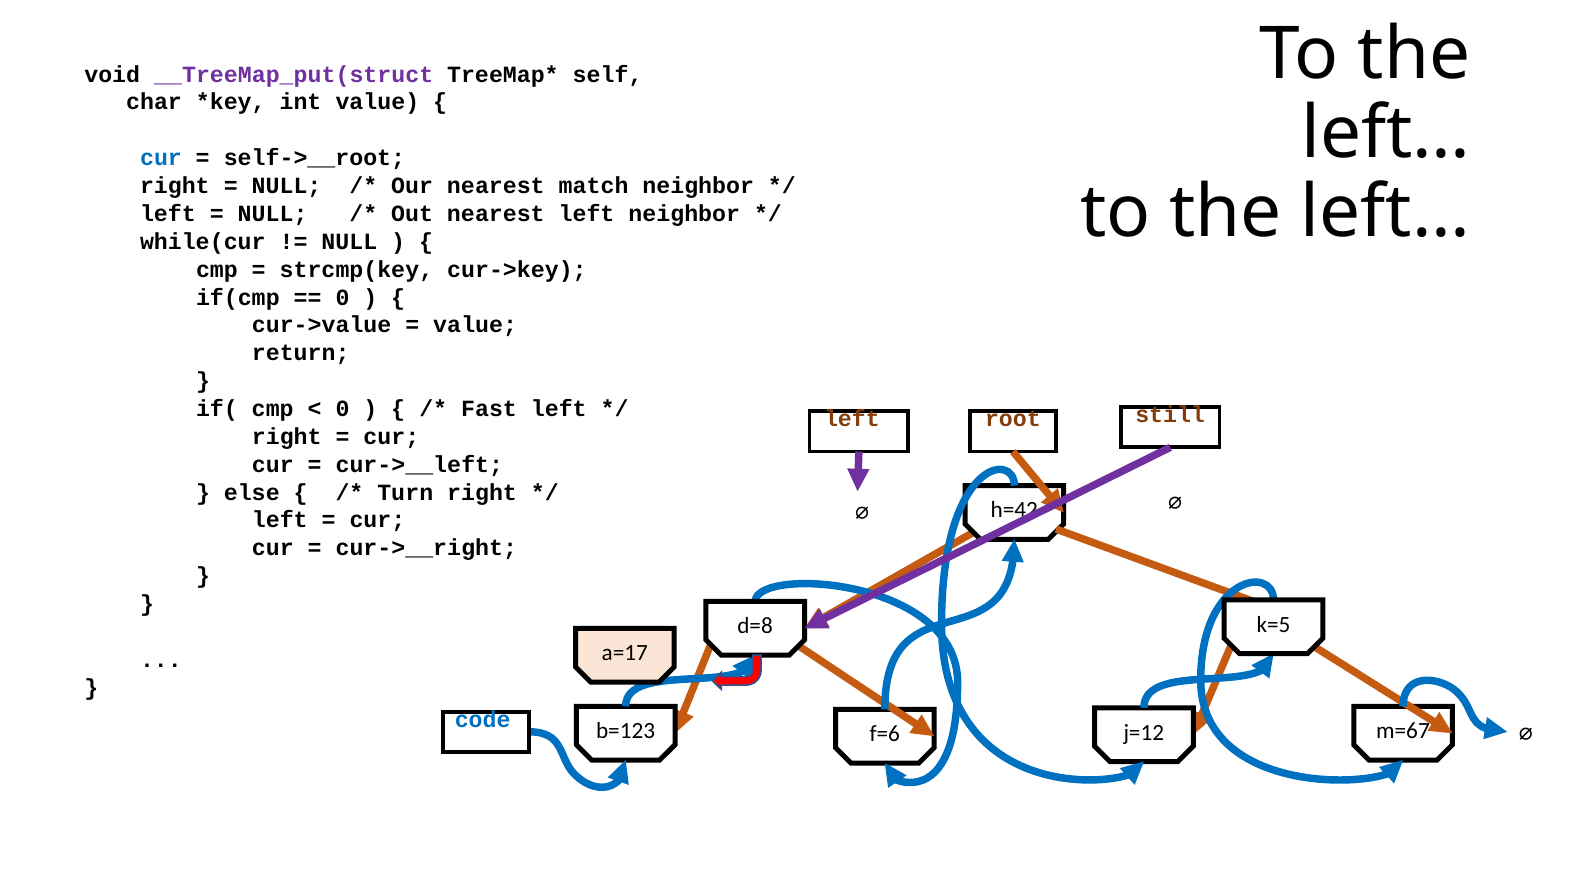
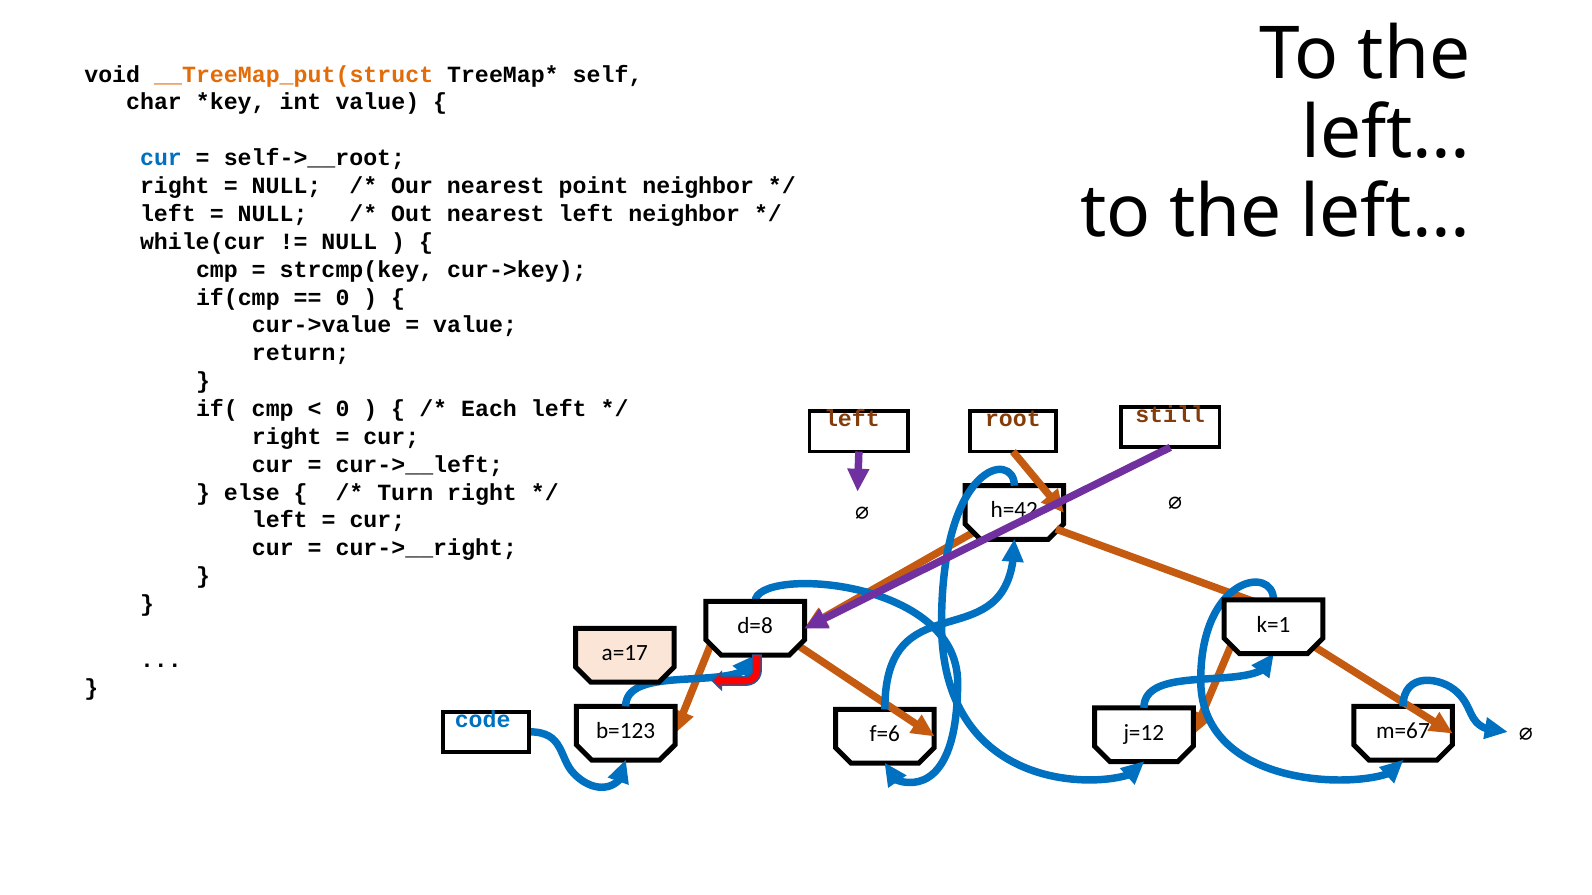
__TreeMap_put(struct colour: purple -> orange
match: match -> point
Fast: Fast -> Each
k=5: k=5 -> k=1
